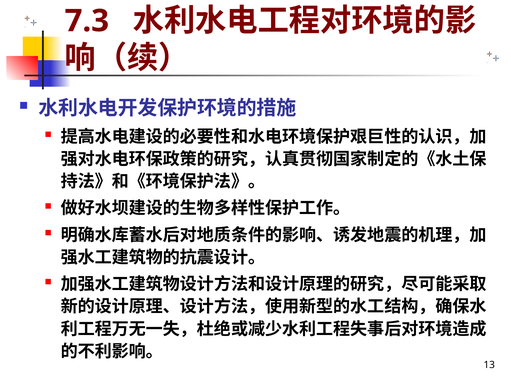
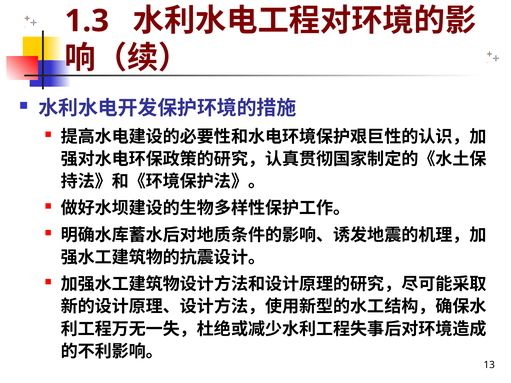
7.3: 7.3 -> 1.3
